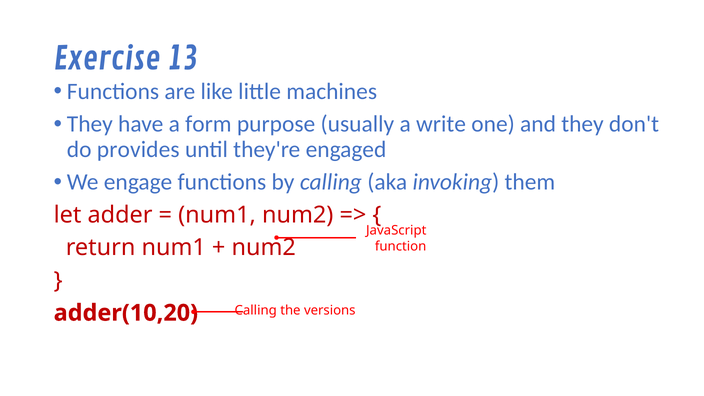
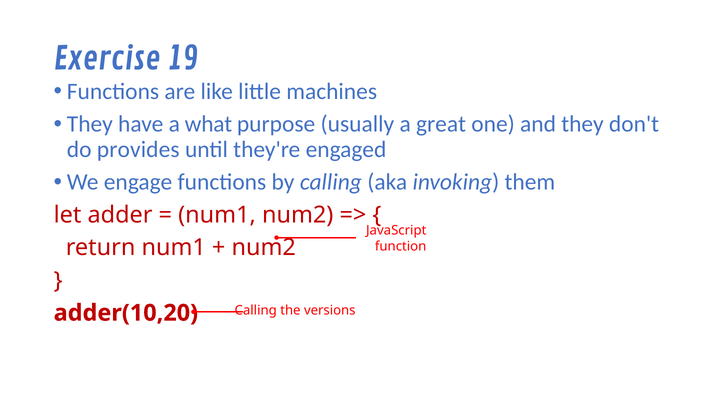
13: 13 -> 19
form: form -> what
write: write -> great
